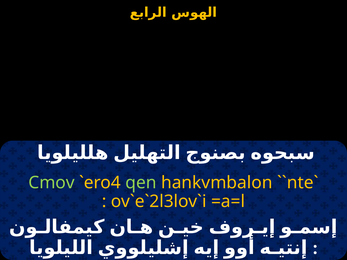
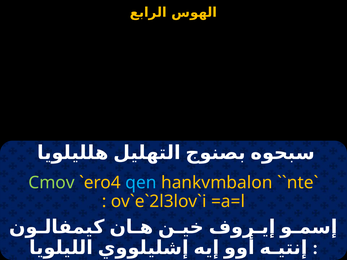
qen colour: light green -> light blue
